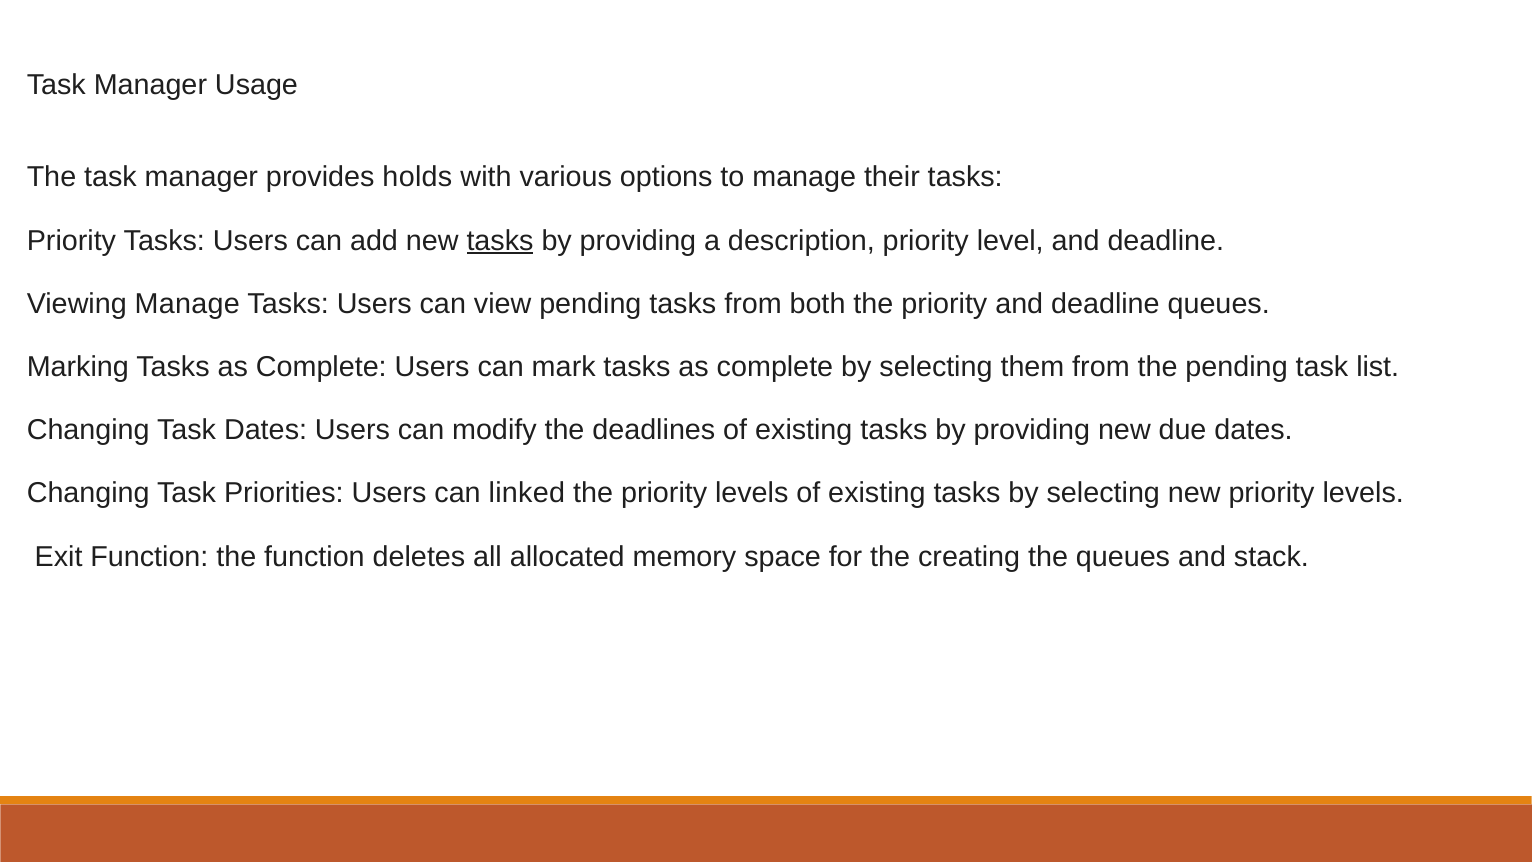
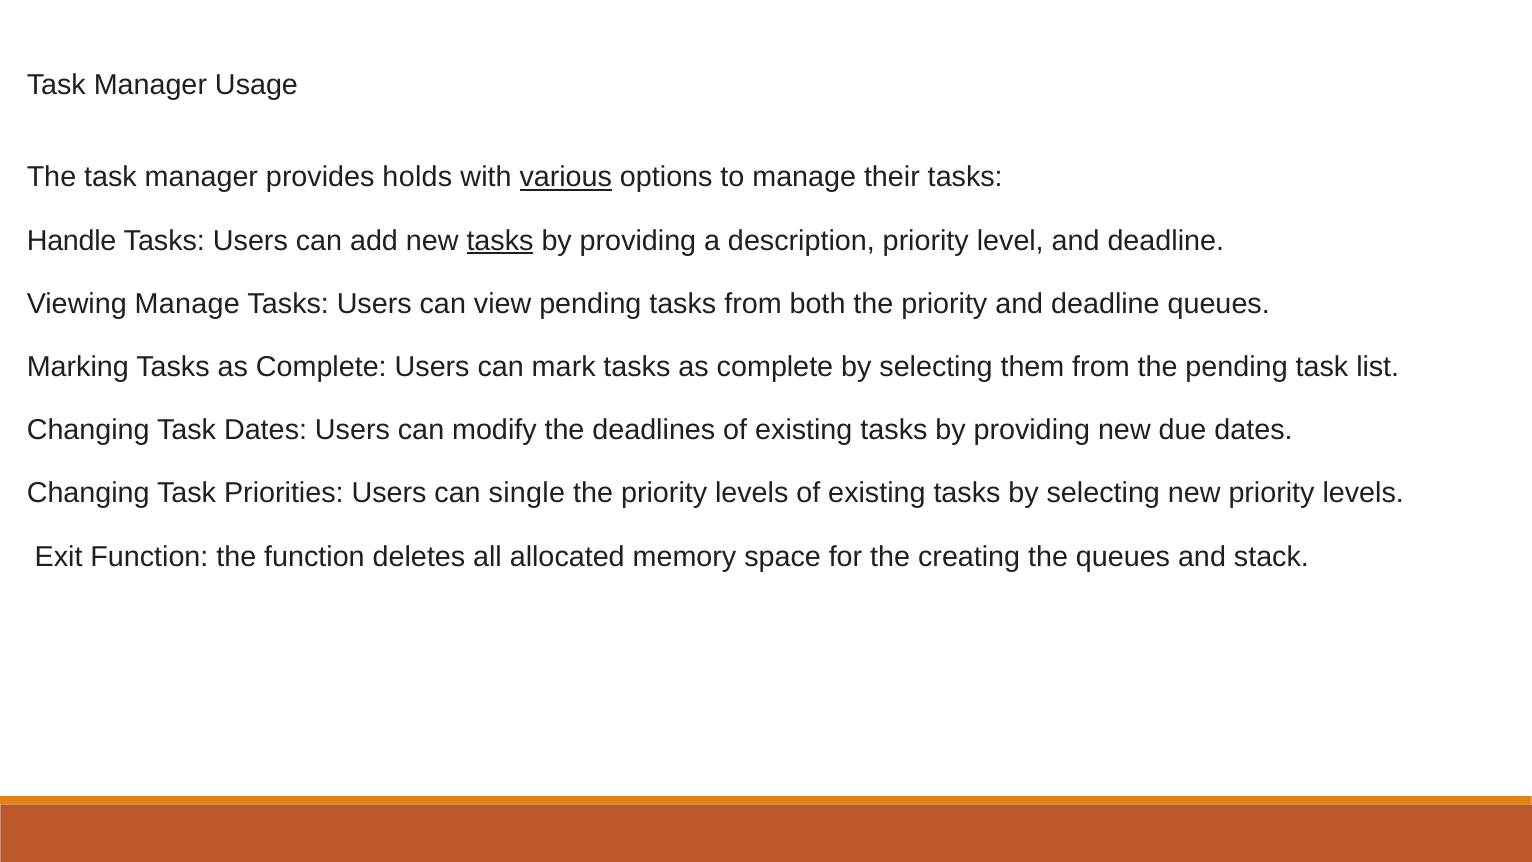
various underline: none -> present
Priority at (71, 240): Priority -> Handle
linked: linked -> single
